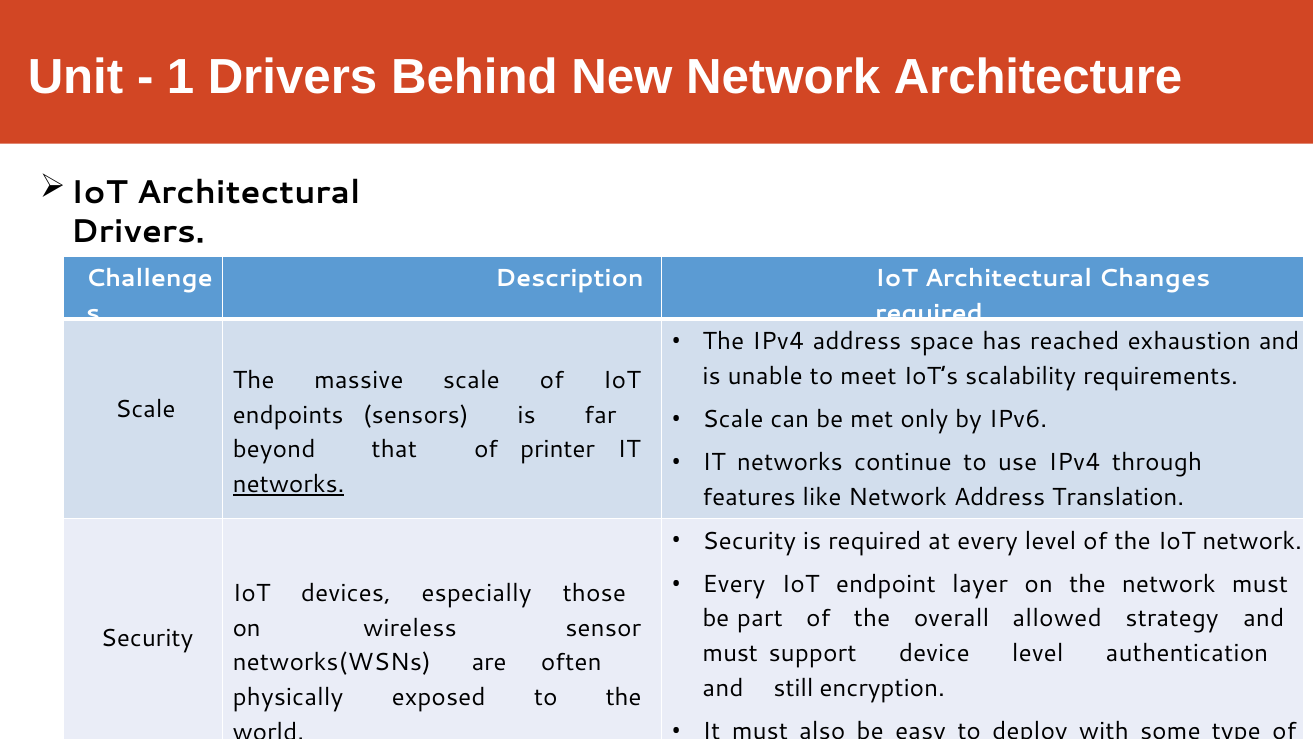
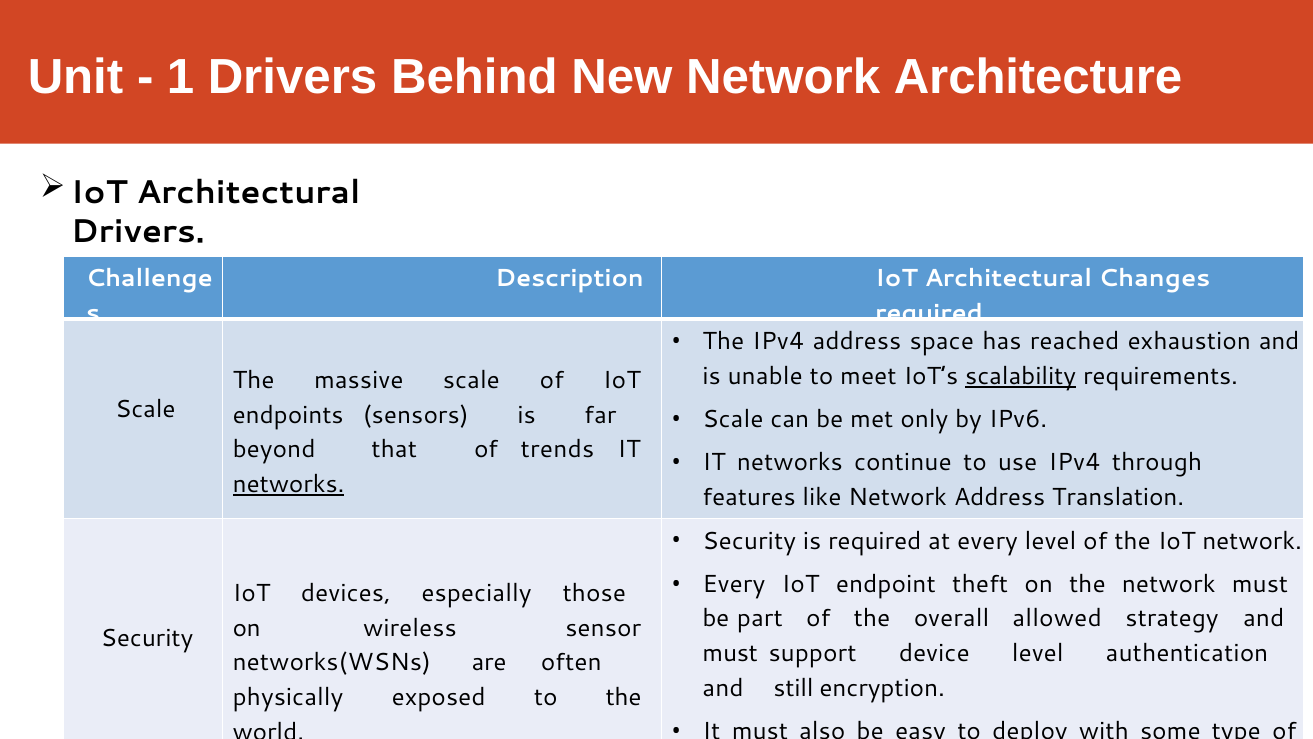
scalability underline: none -> present
printer: printer -> trends
layer: layer -> theft
